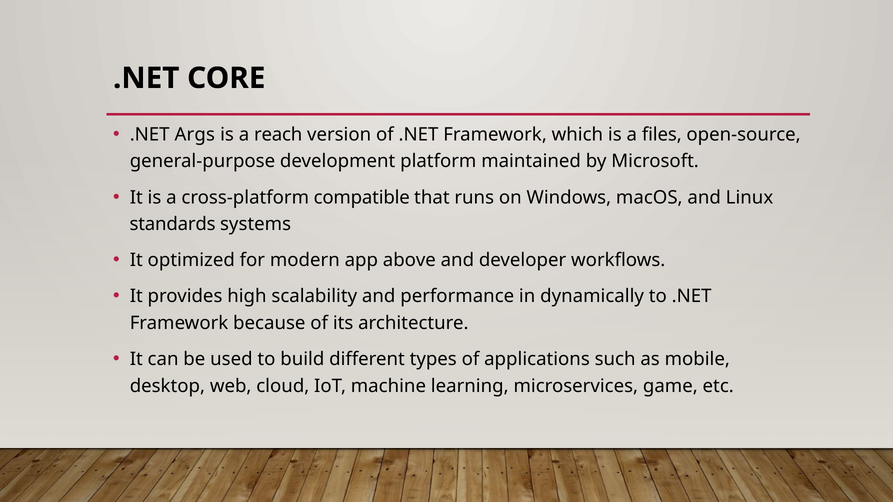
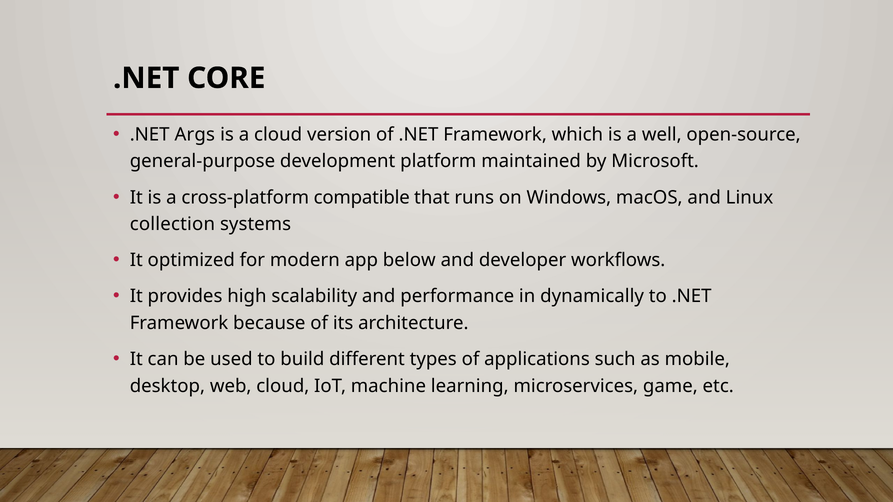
a reach: reach -> cloud
files: files -> well
standards: standards -> collection
above: above -> below
